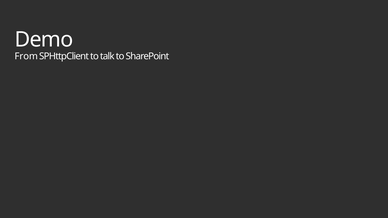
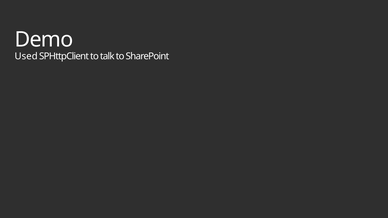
From: From -> Used
